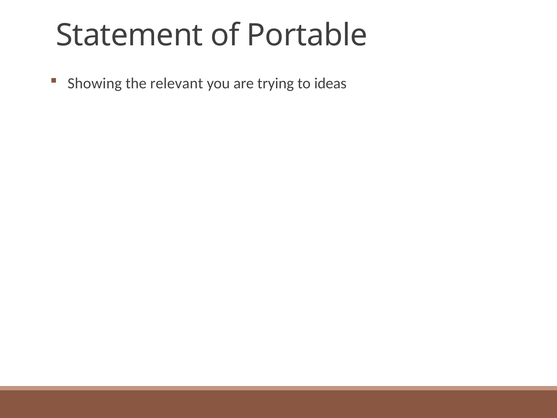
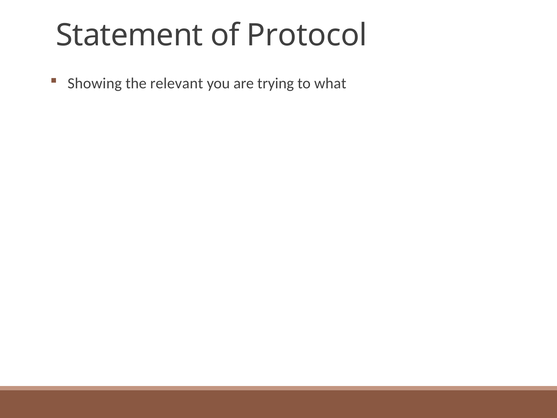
Portable: Portable -> Protocol
ideas: ideas -> what
